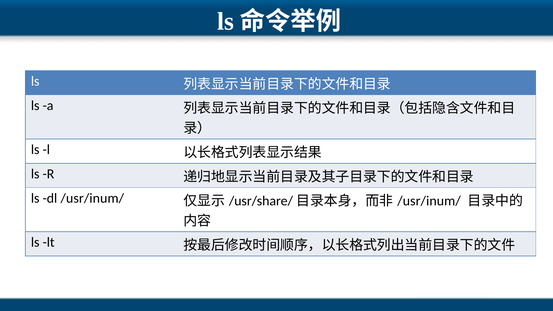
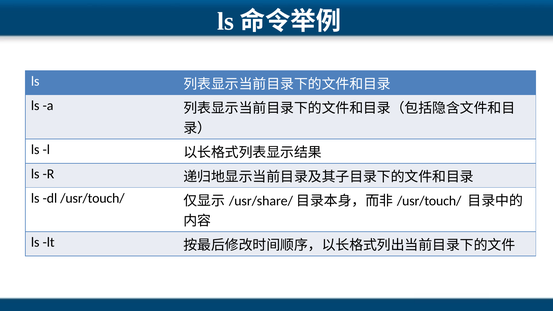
dl /usr/inum/: /usr/inum/ -> /usr/touch/
/usr/inum/ at (429, 201): /usr/inum/ -> /usr/touch/
